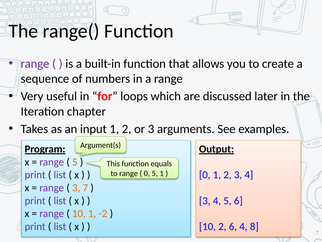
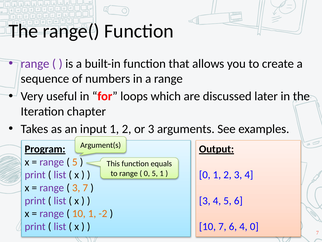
10 2: 2 -> 7
4 8: 8 -> 0
